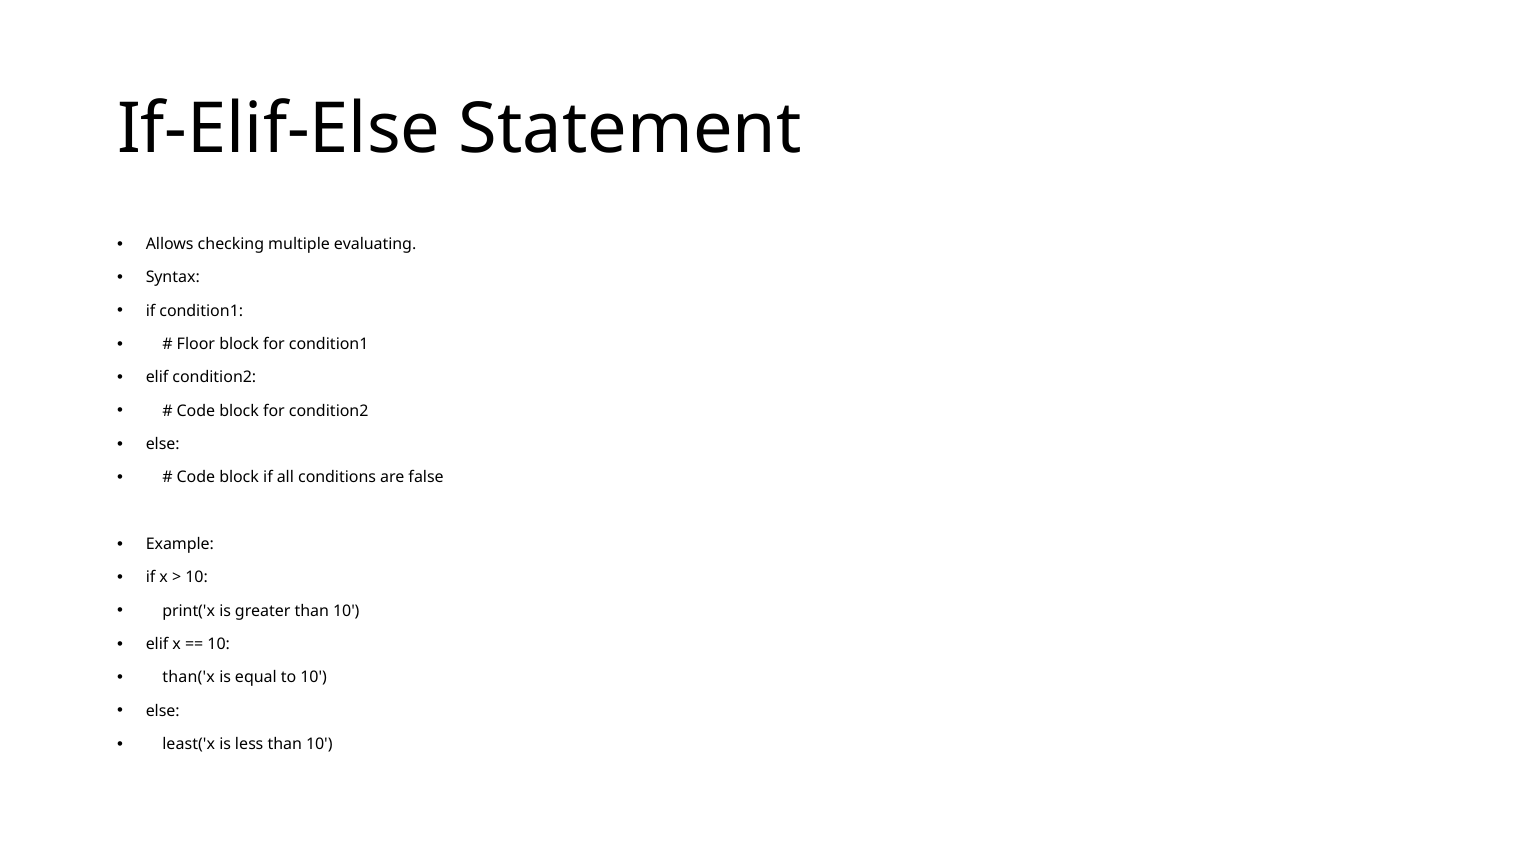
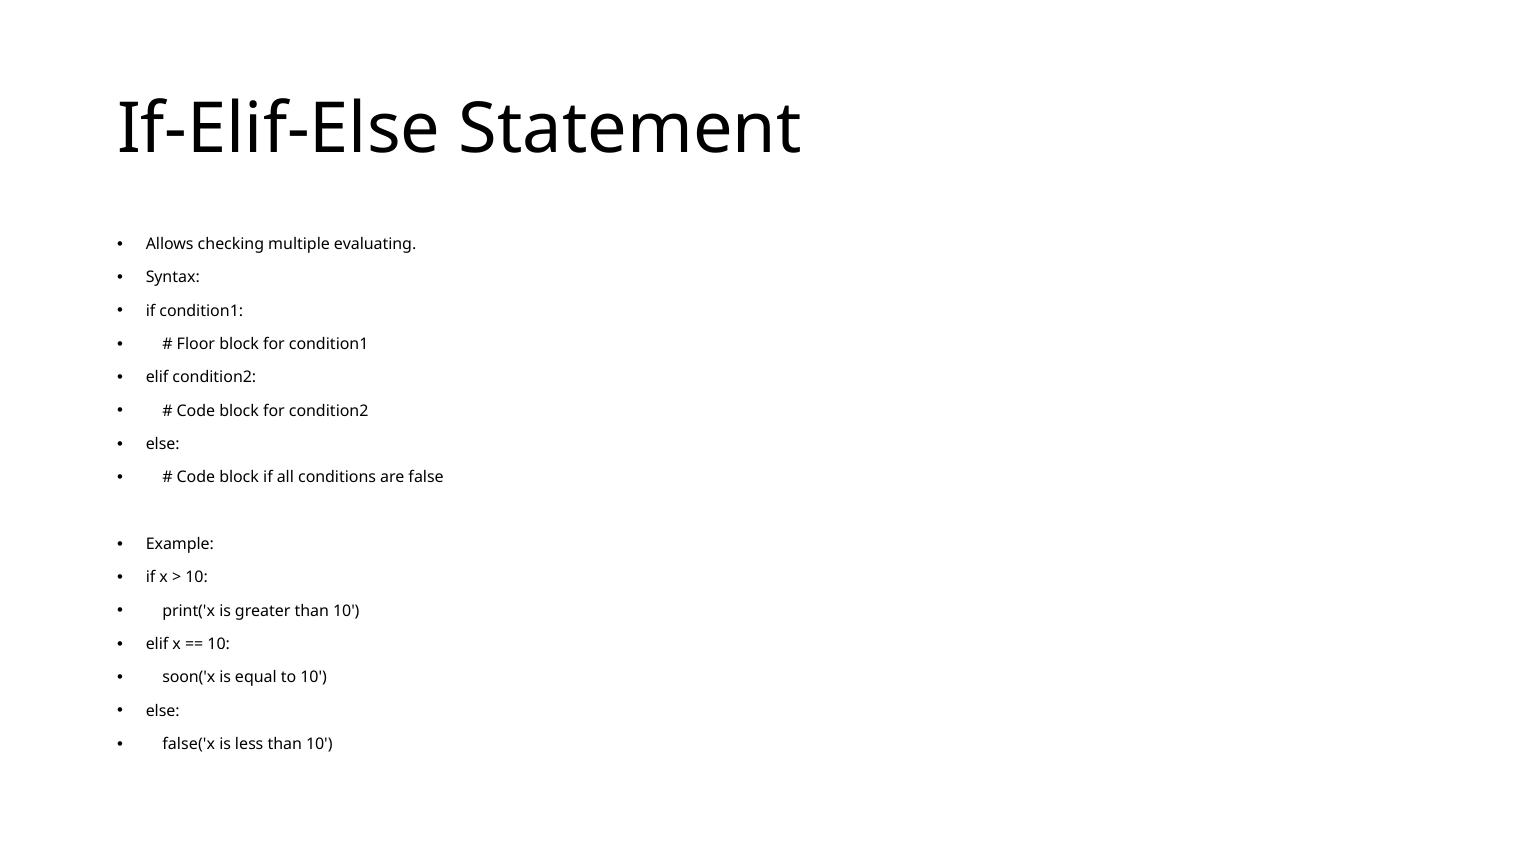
than('x: than('x -> soon('x
least('x: least('x -> false('x
